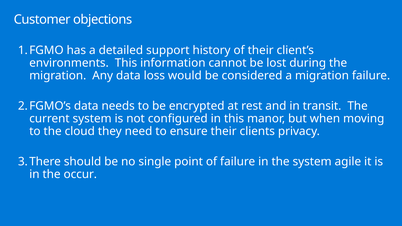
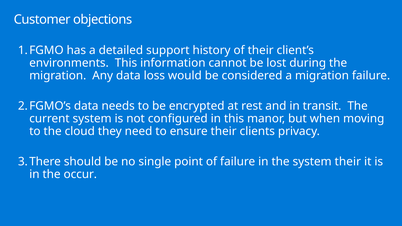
system agile: agile -> their
